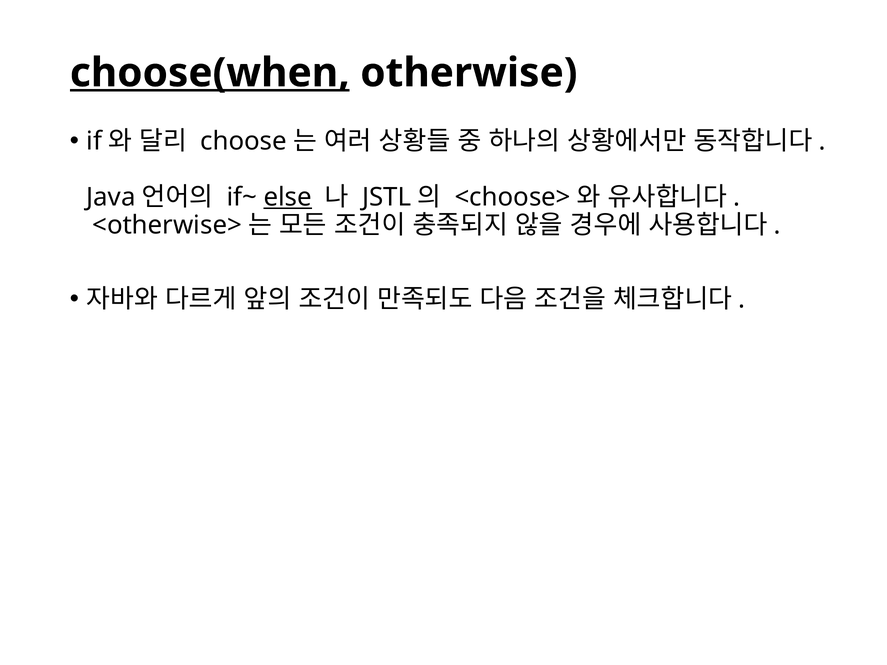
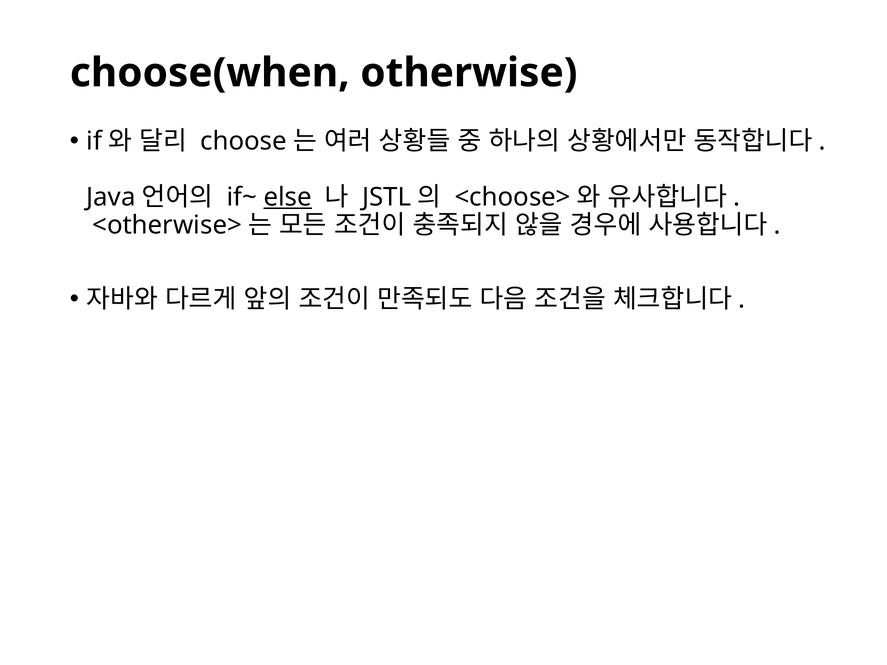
choose(when underline: present -> none
